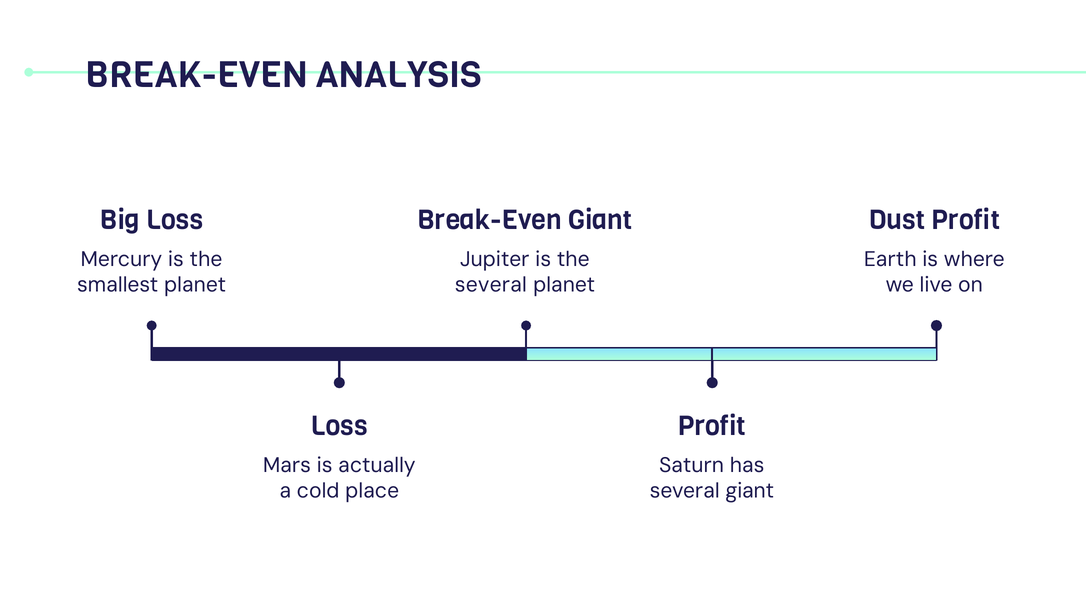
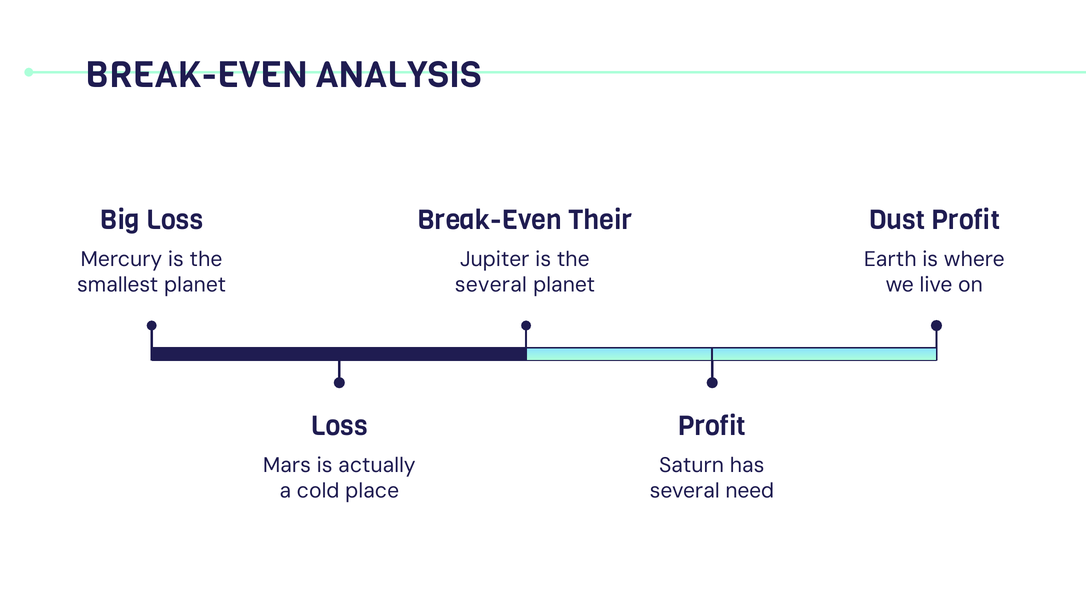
Break-Even Giant: Giant -> Their
several giant: giant -> need
